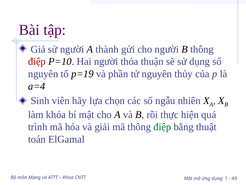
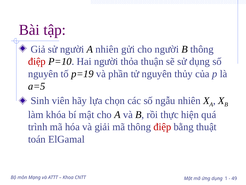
A thành: thành -> nhiên
a=4: a=4 -> a=5
điệp at (162, 127) colour: green -> red
